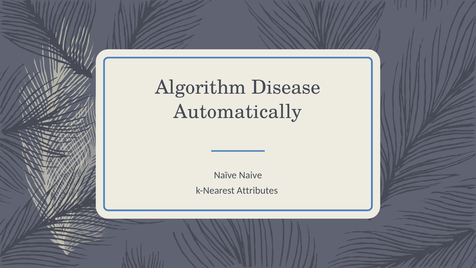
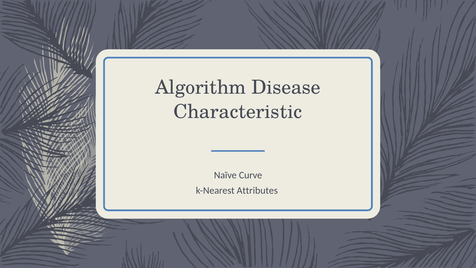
Automatically: Automatically -> Characteristic
Naive: Naive -> Curve
